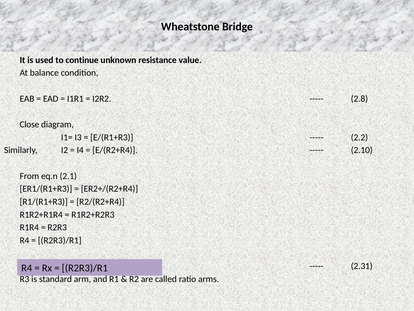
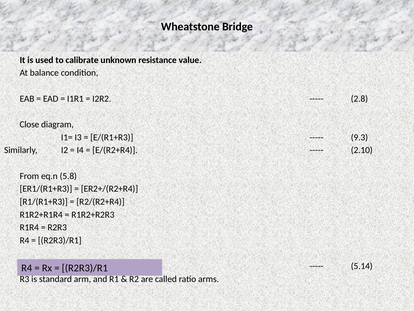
continue: continue -> calibrate
2.2: 2.2 -> 9.3
2.1: 2.1 -> 5.8
2.31: 2.31 -> 5.14
